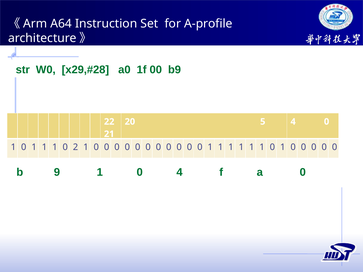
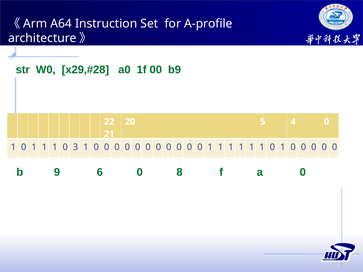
2: 2 -> 3
9 1: 1 -> 6
0 4: 4 -> 8
